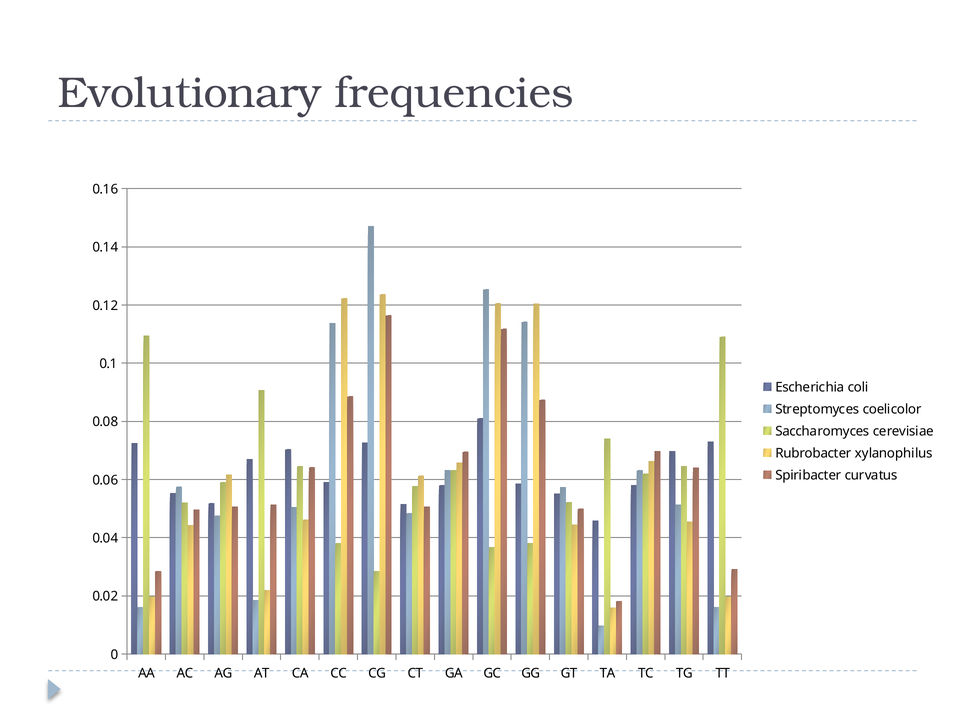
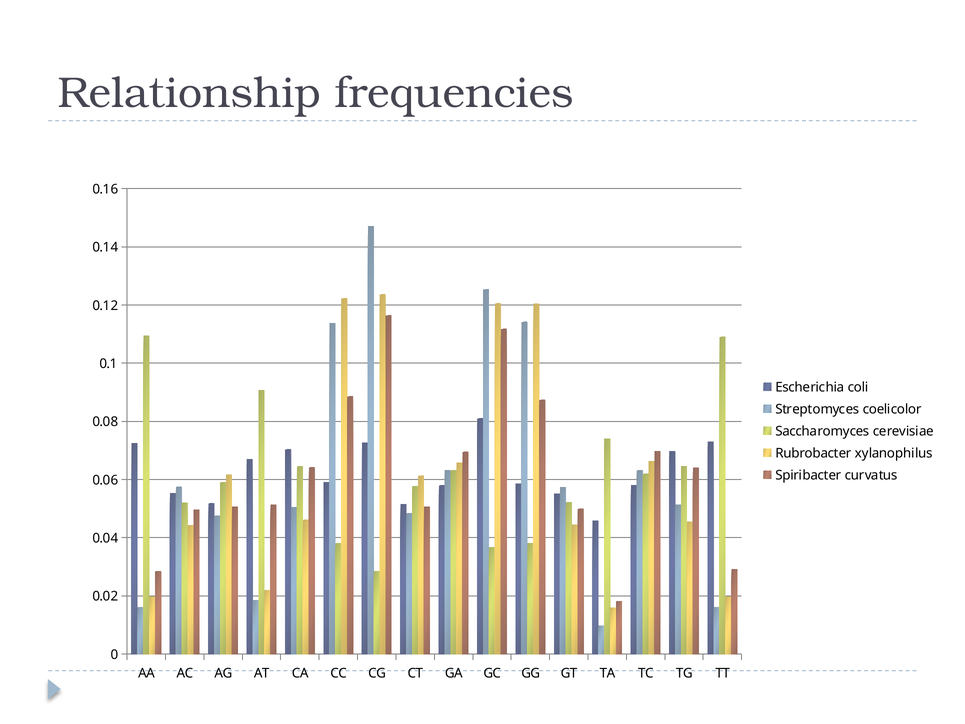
Evolutionary: Evolutionary -> Relationship
